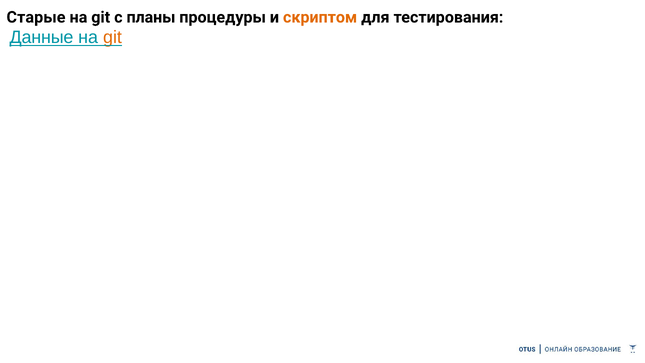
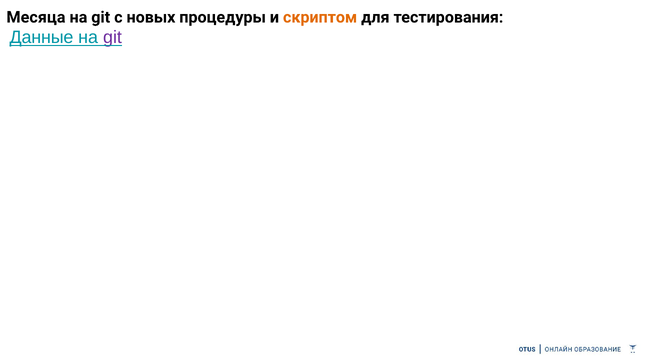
Старые: Старые -> Месяца
планы: планы -> новых
git at (113, 37) colour: orange -> purple
